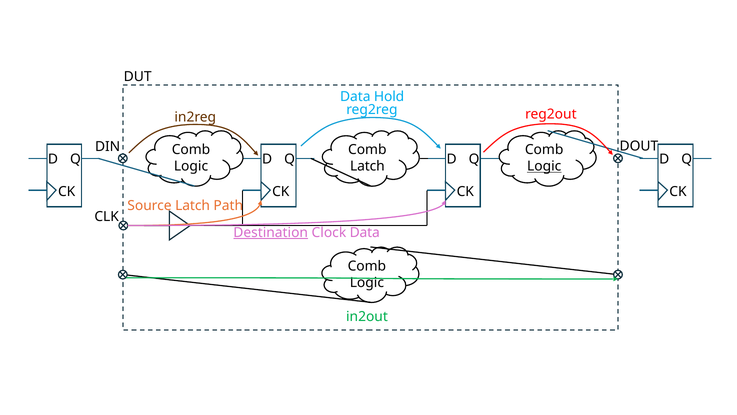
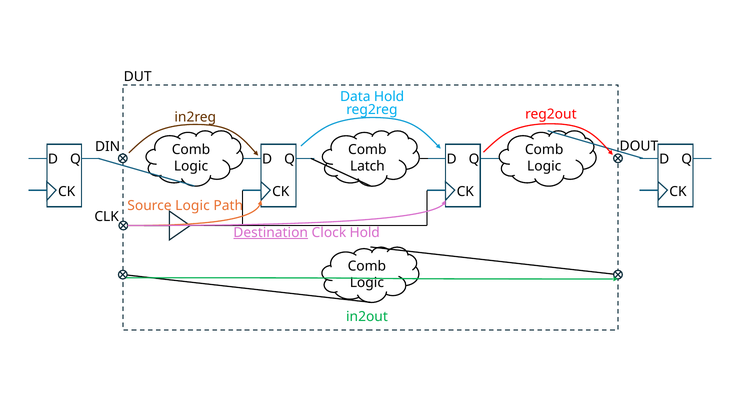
Logic at (544, 166) underline: present -> none
Source Latch: Latch -> Logic
Clock Data: Data -> Hold
